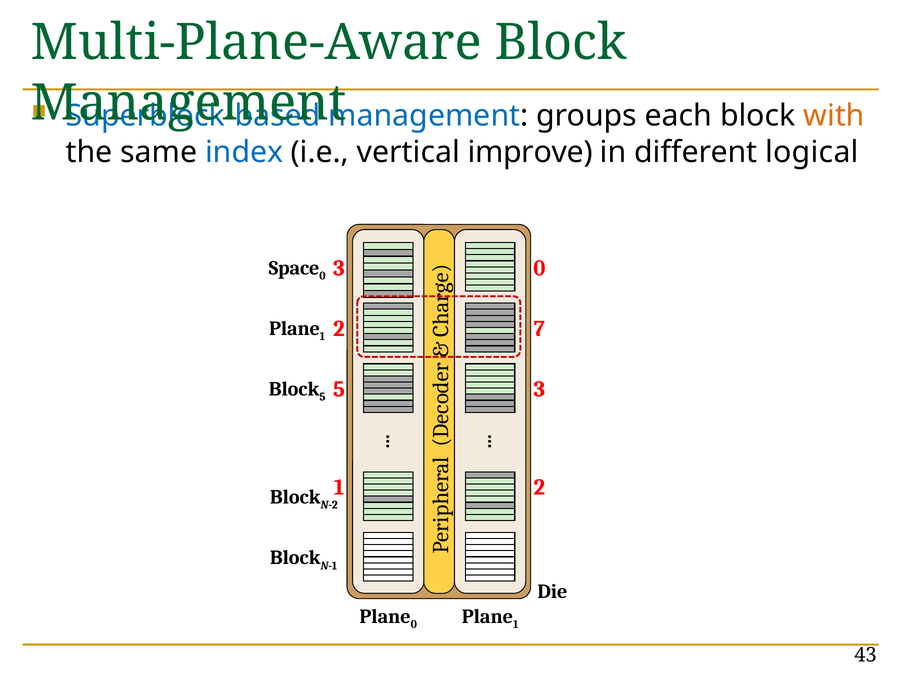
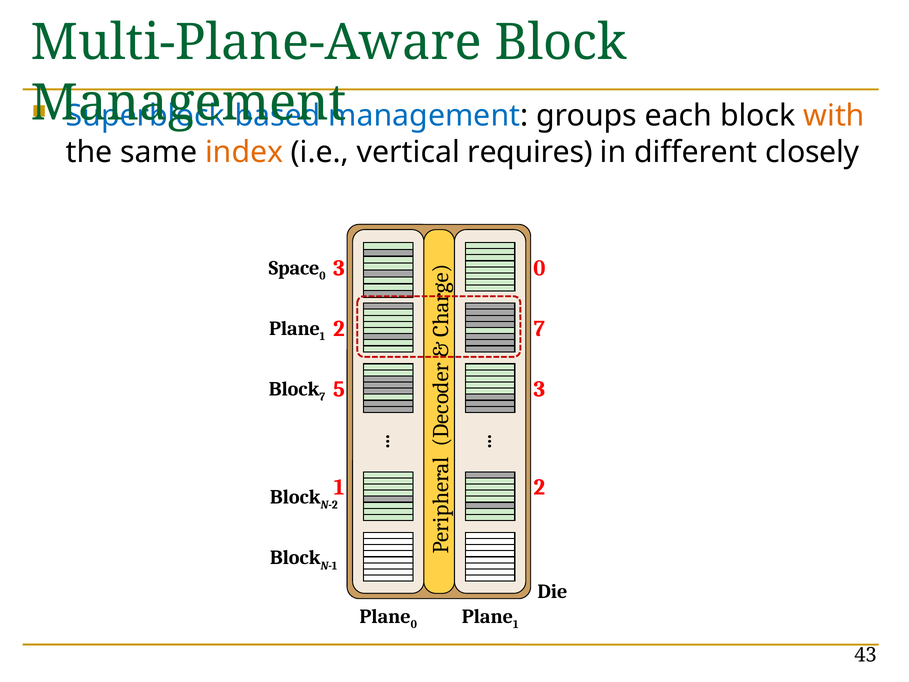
index colour: blue -> orange
improve: improve -> requires
logical: logical -> closely
Block 5: 5 -> 7
